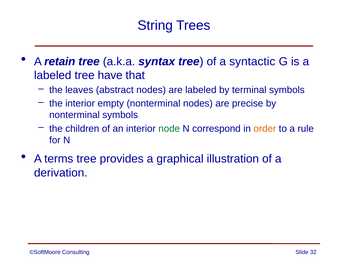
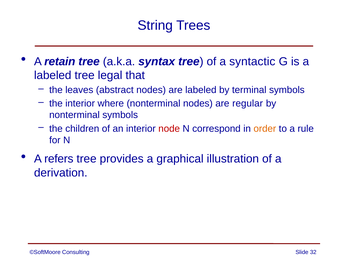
have: have -> legal
empty: empty -> where
precise: precise -> regular
node colour: green -> red
terms: terms -> refers
